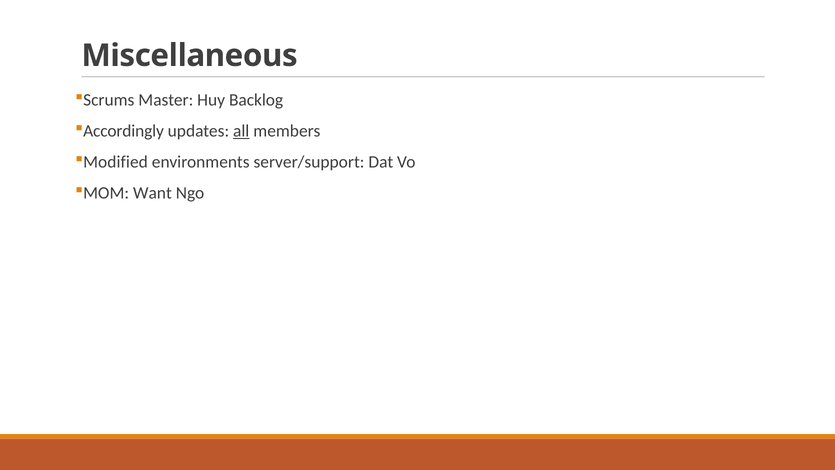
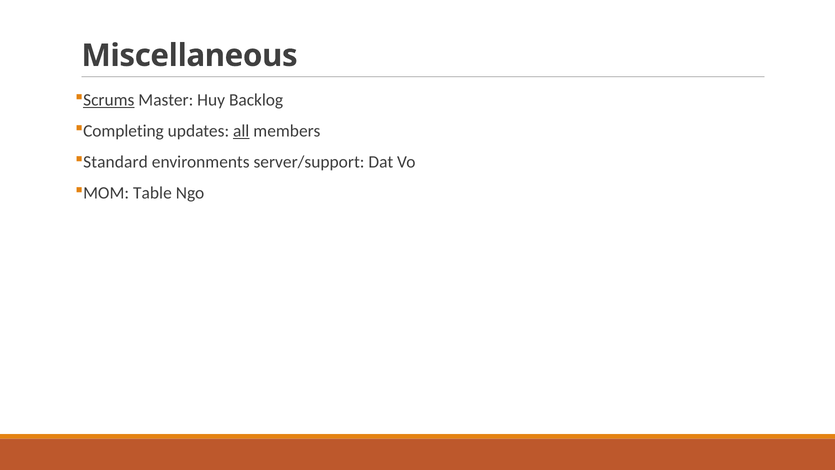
Scrums underline: none -> present
Accordingly: Accordingly -> Completing
Modified: Modified -> Standard
Want: Want -> Table
